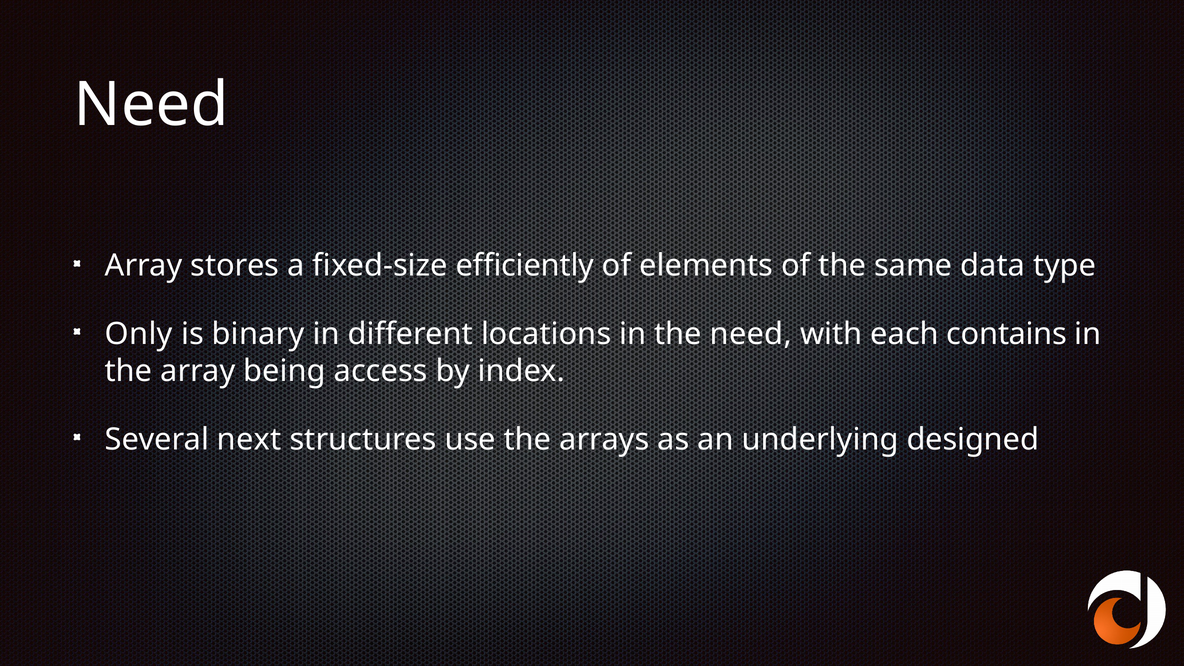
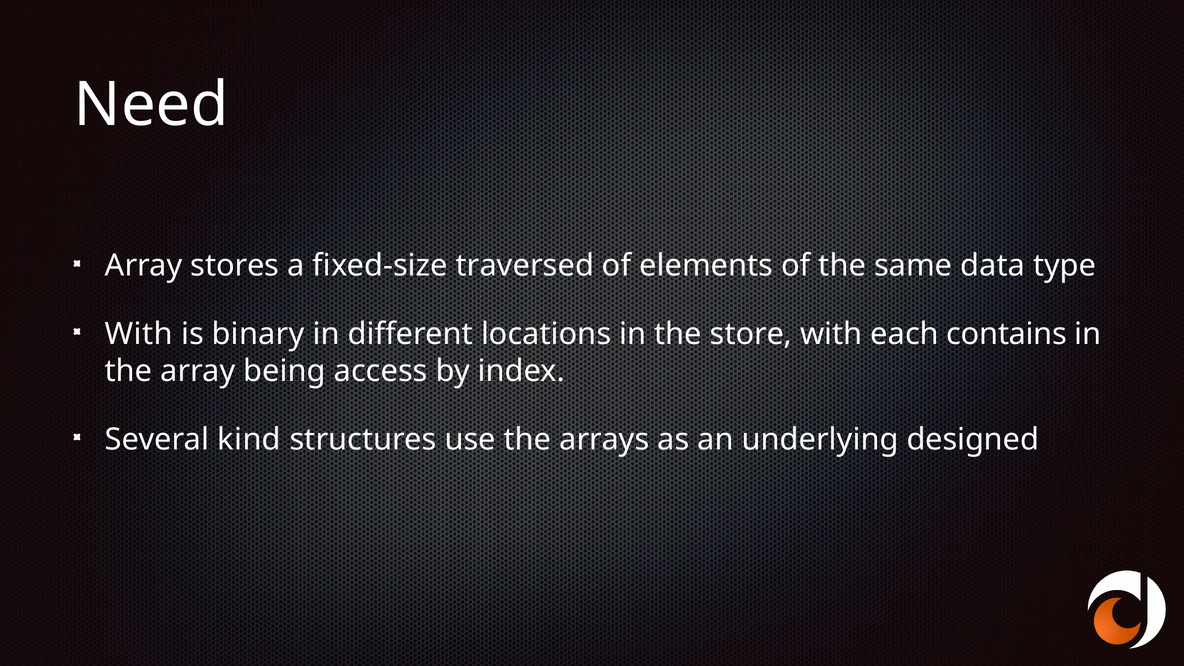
efficiently: efficiently -> traversed
Only at (139, 334): Only -> With
the need: need -> store
next: next -> kind
